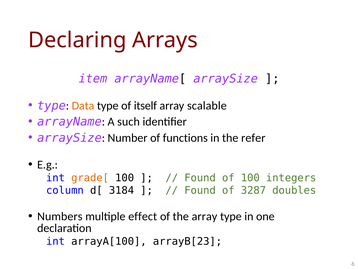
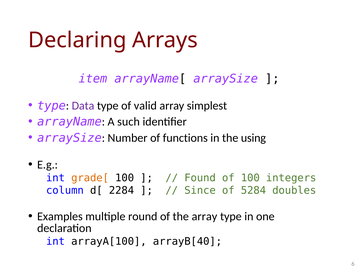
Data colour: orange -> purple
itself: itself -> valid
scalable: scalable -> simplest
refer: refer -> using
3184: 3184 -> 2284
Found at (200, 190): Found -> Since
3287: 3287 -> 5284
Numbers: Numbers -> Examples
effect: effect -> round
arrayB[23: arrayB[23 -> arrayB[40
